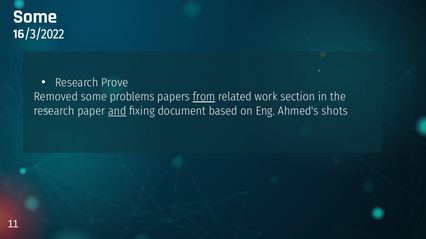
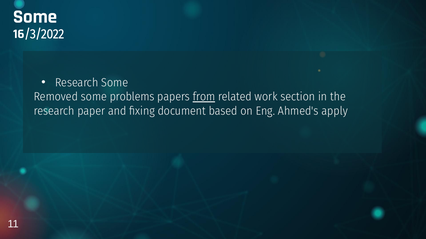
Research Prove: Prove -> Some
and underline: present -> none
shots: shots -> apply
